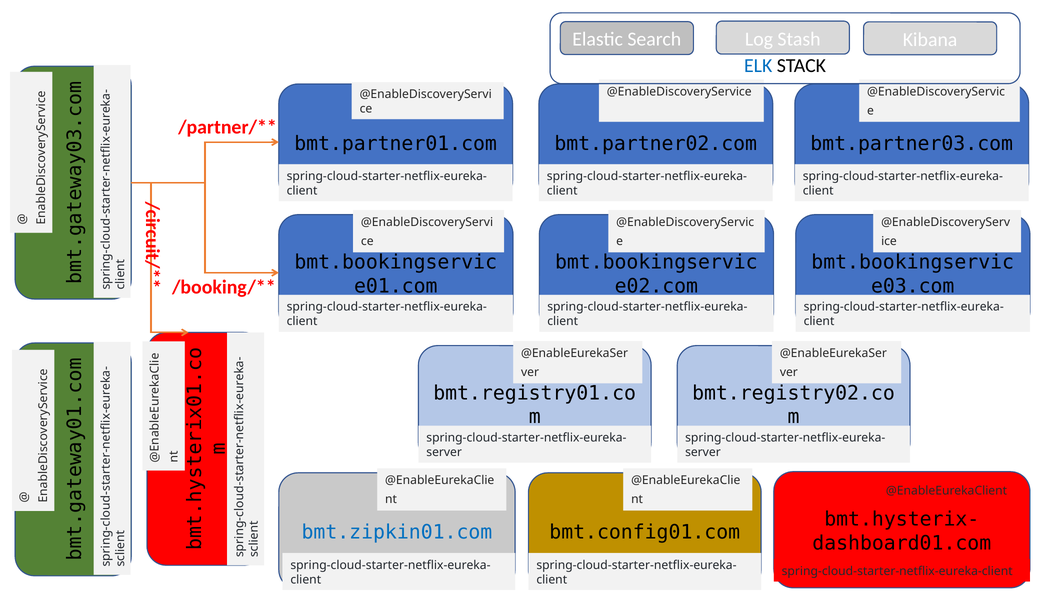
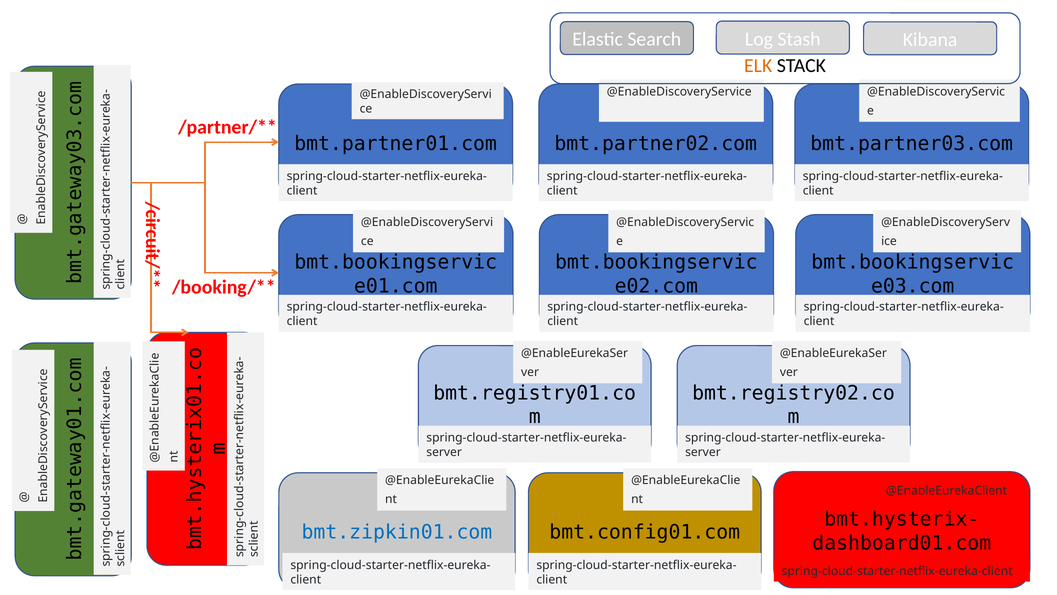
ELK colour: blue -> orange
